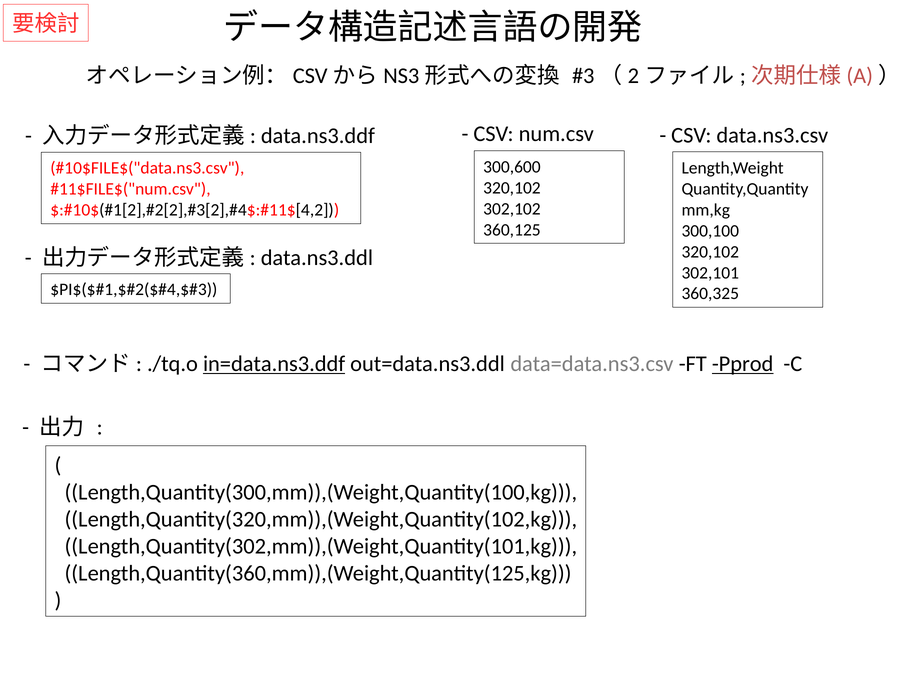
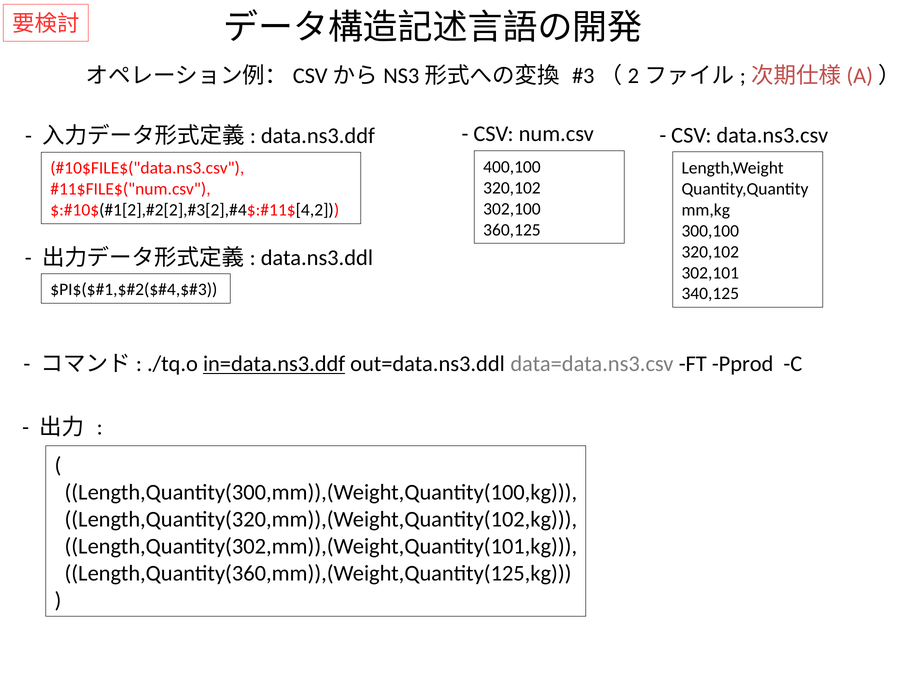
300,600: 300,600 -> 400,100
302,102: 302,102 -> 302,100
360,325: 360,325 -> 340,125
Pprod underline: present -> none
